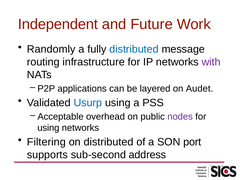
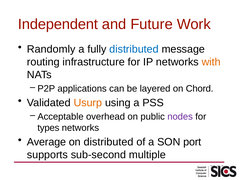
with colour: purple -> orange
Audet: Audet -> Chord
Usurp colour: blue -> orange
using at (48, 128): using -> types
Filtering: Filtering -> Average
address: address -> multiple
